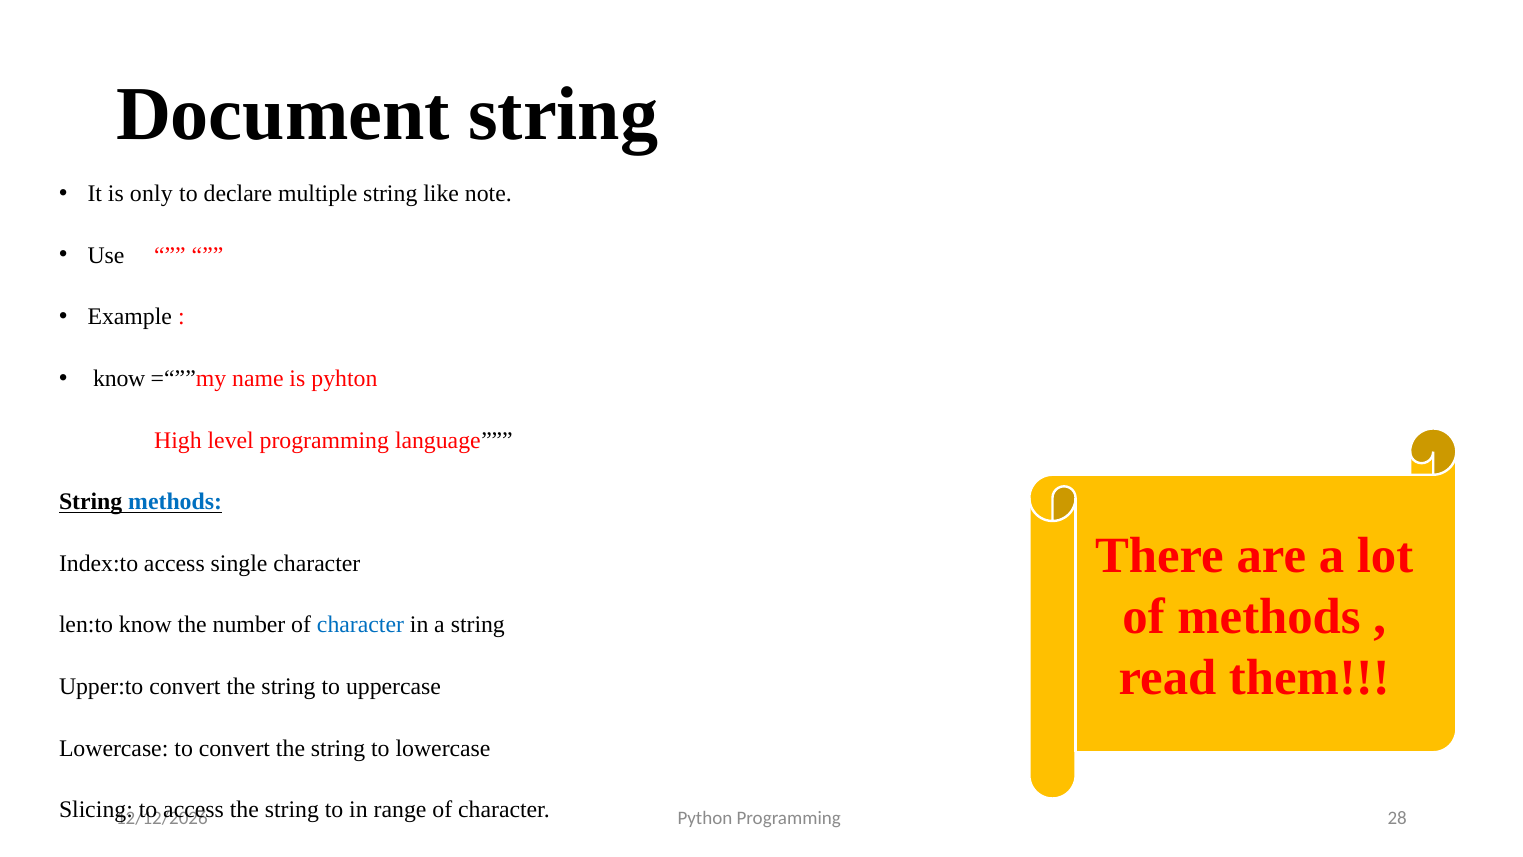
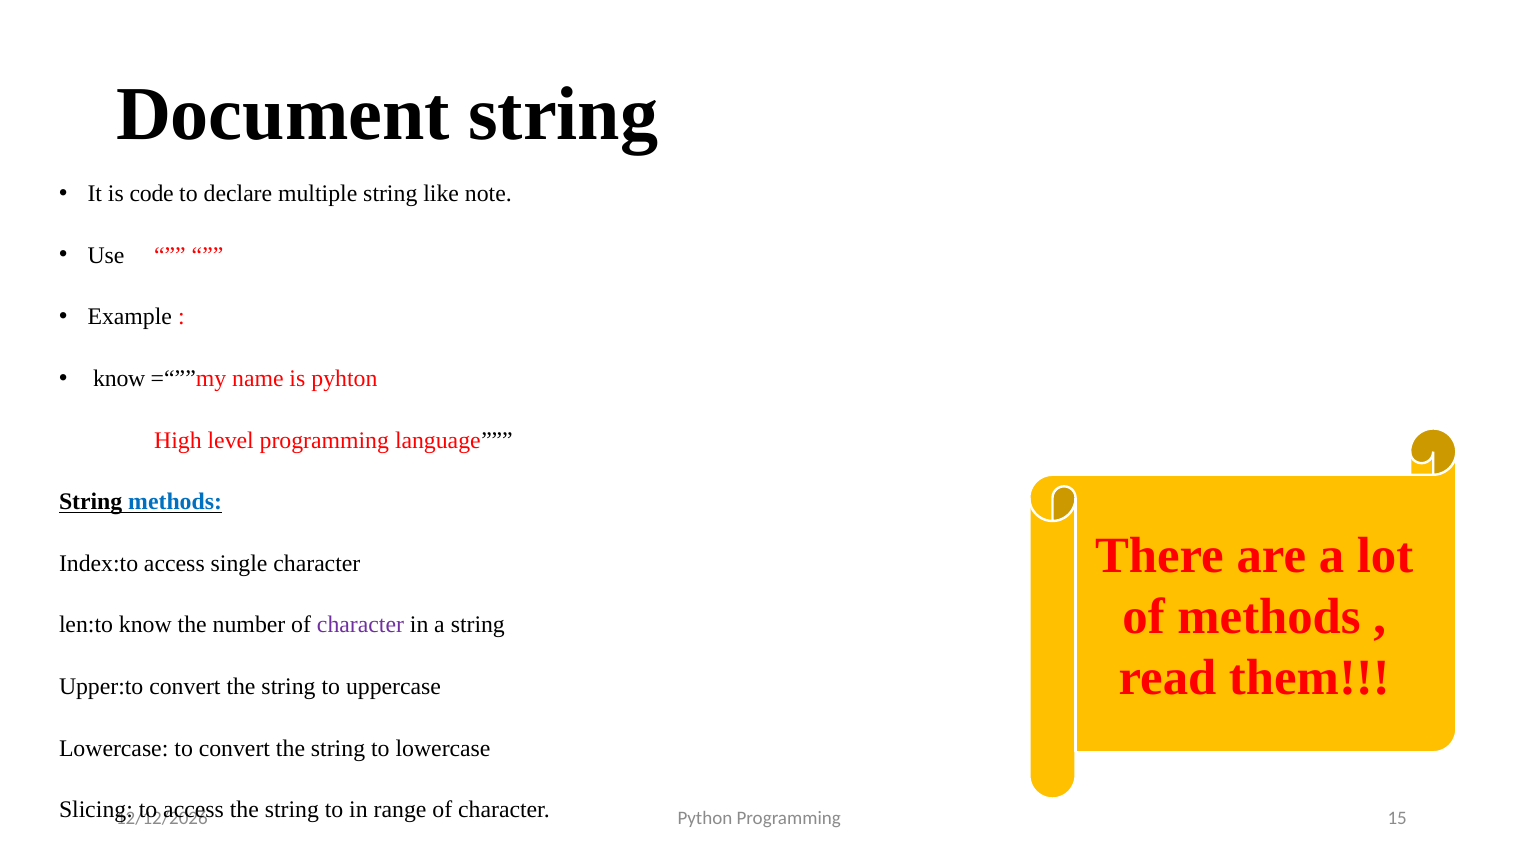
only: only -> code
character at (360, 625) colour: blue -> purple
28: 28 -> 15
